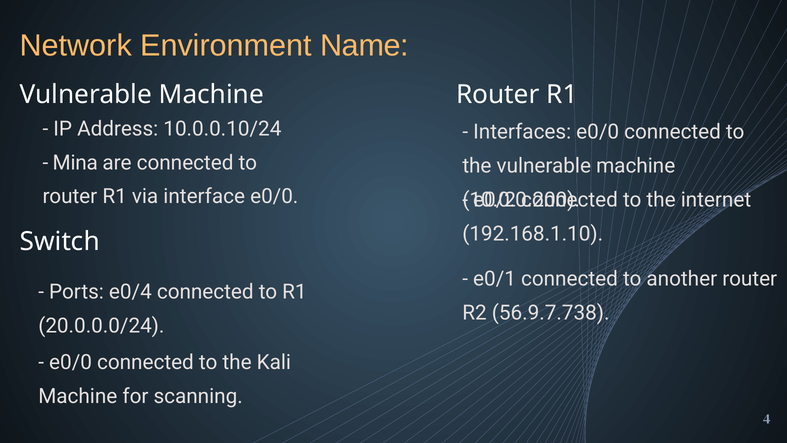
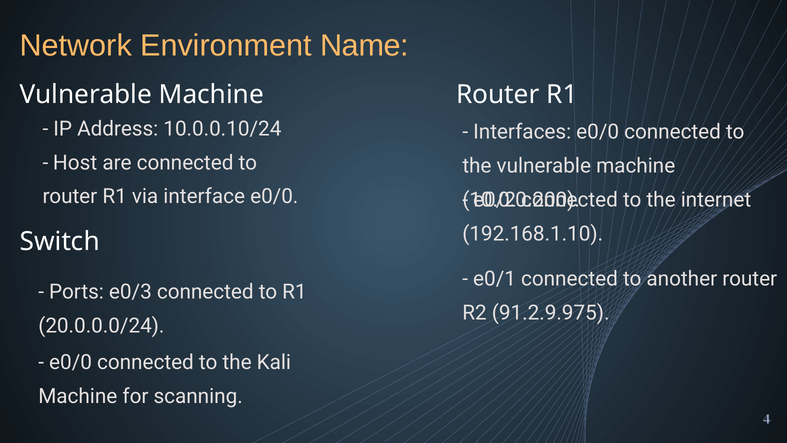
Mina: Mina -> Host
e0/4: e0/4 -> e0/3
56.9.7.738: 56.9.7.738 -> 91.2.9.975
